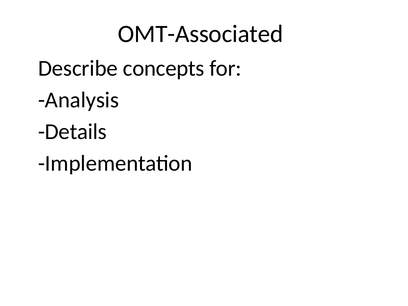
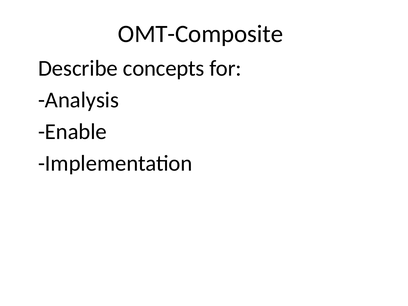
OMT-Associated: OMT-Associated -> OMT-Composite
Details: Details -> Enable
